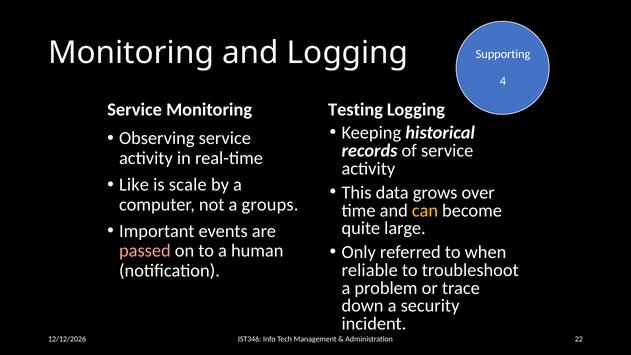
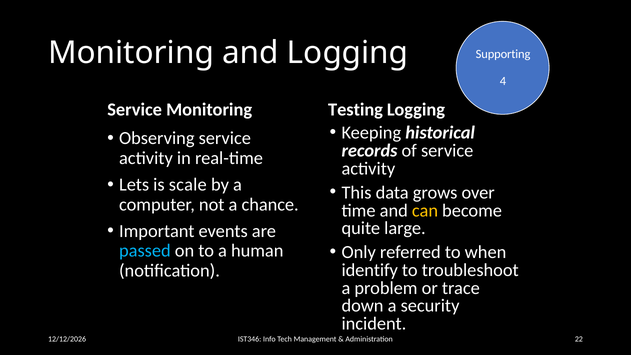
Like: Like -> Lets
groups: groups -> chance
passed colour: pink -> light blue
reliable: reliable -> identify
